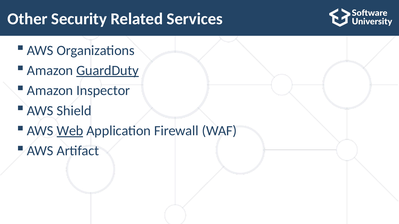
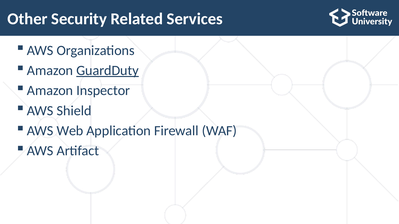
Web underline: present -> none
